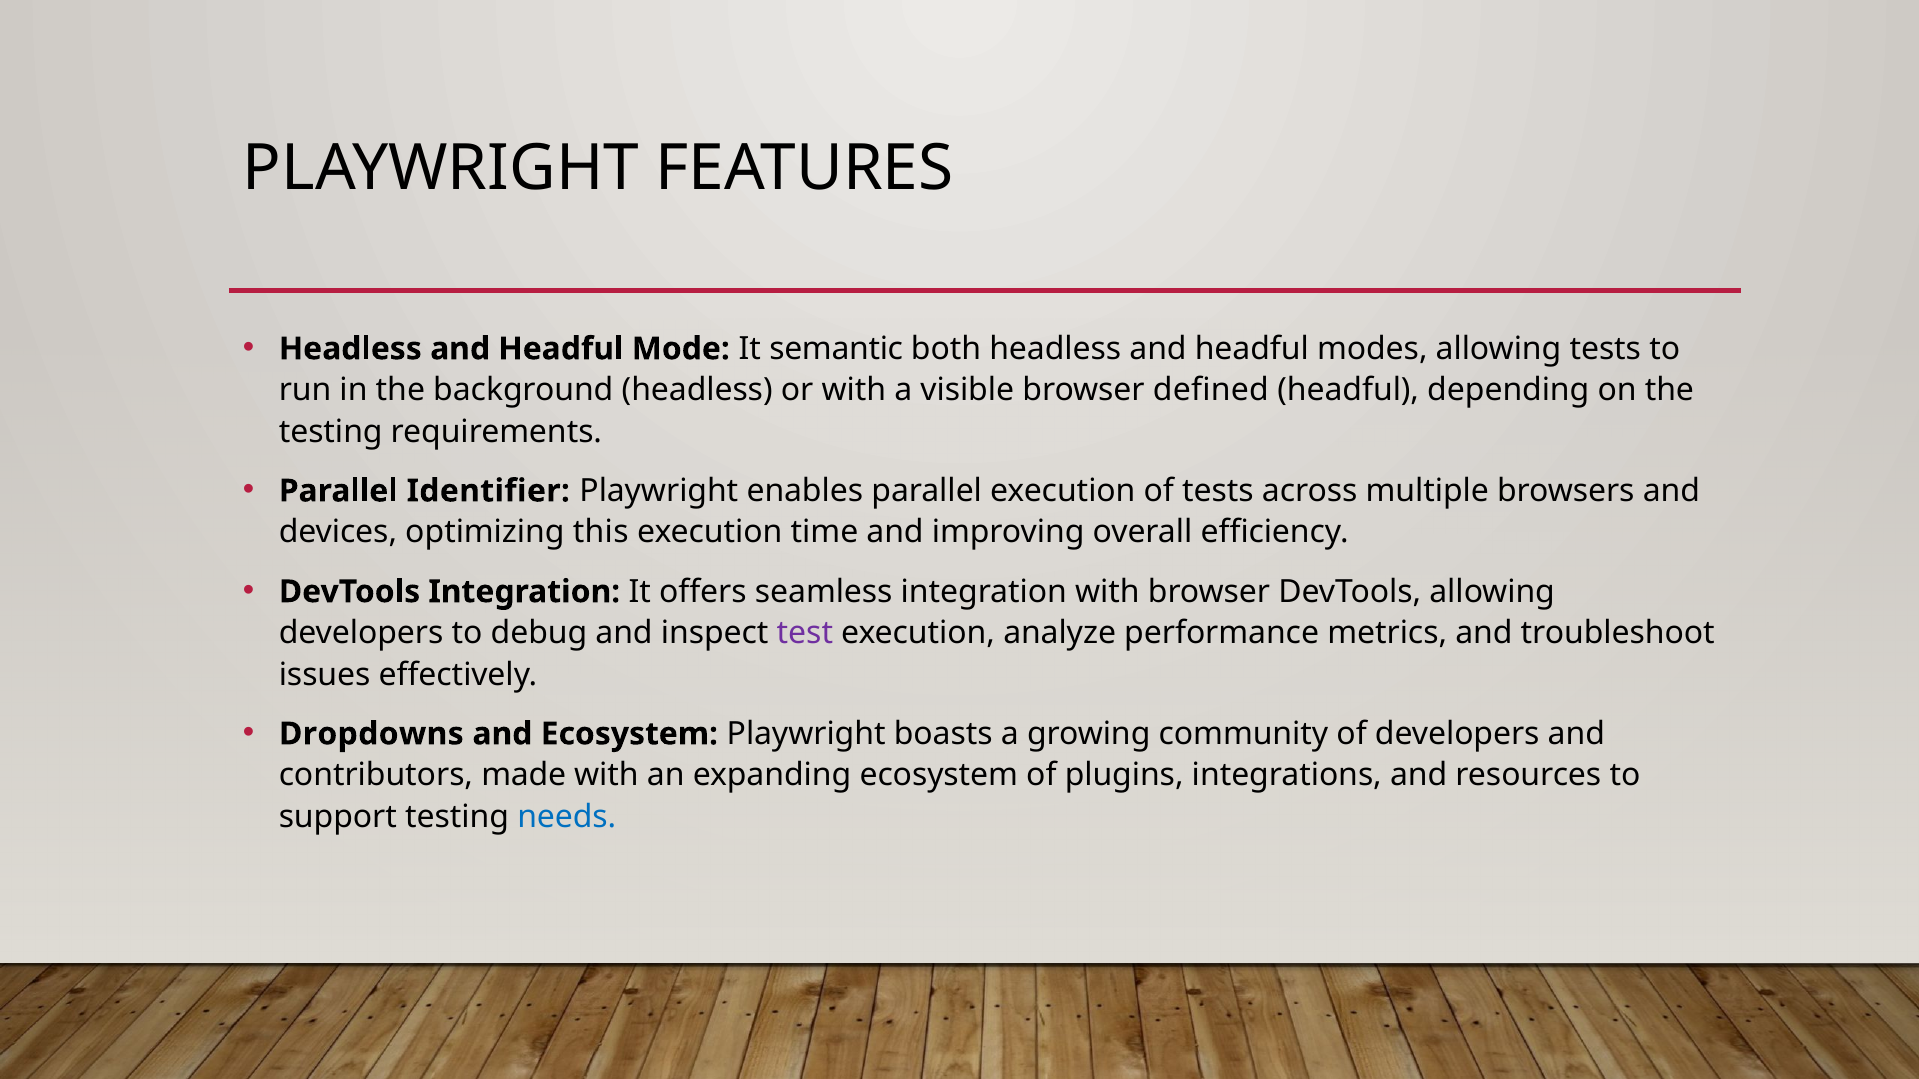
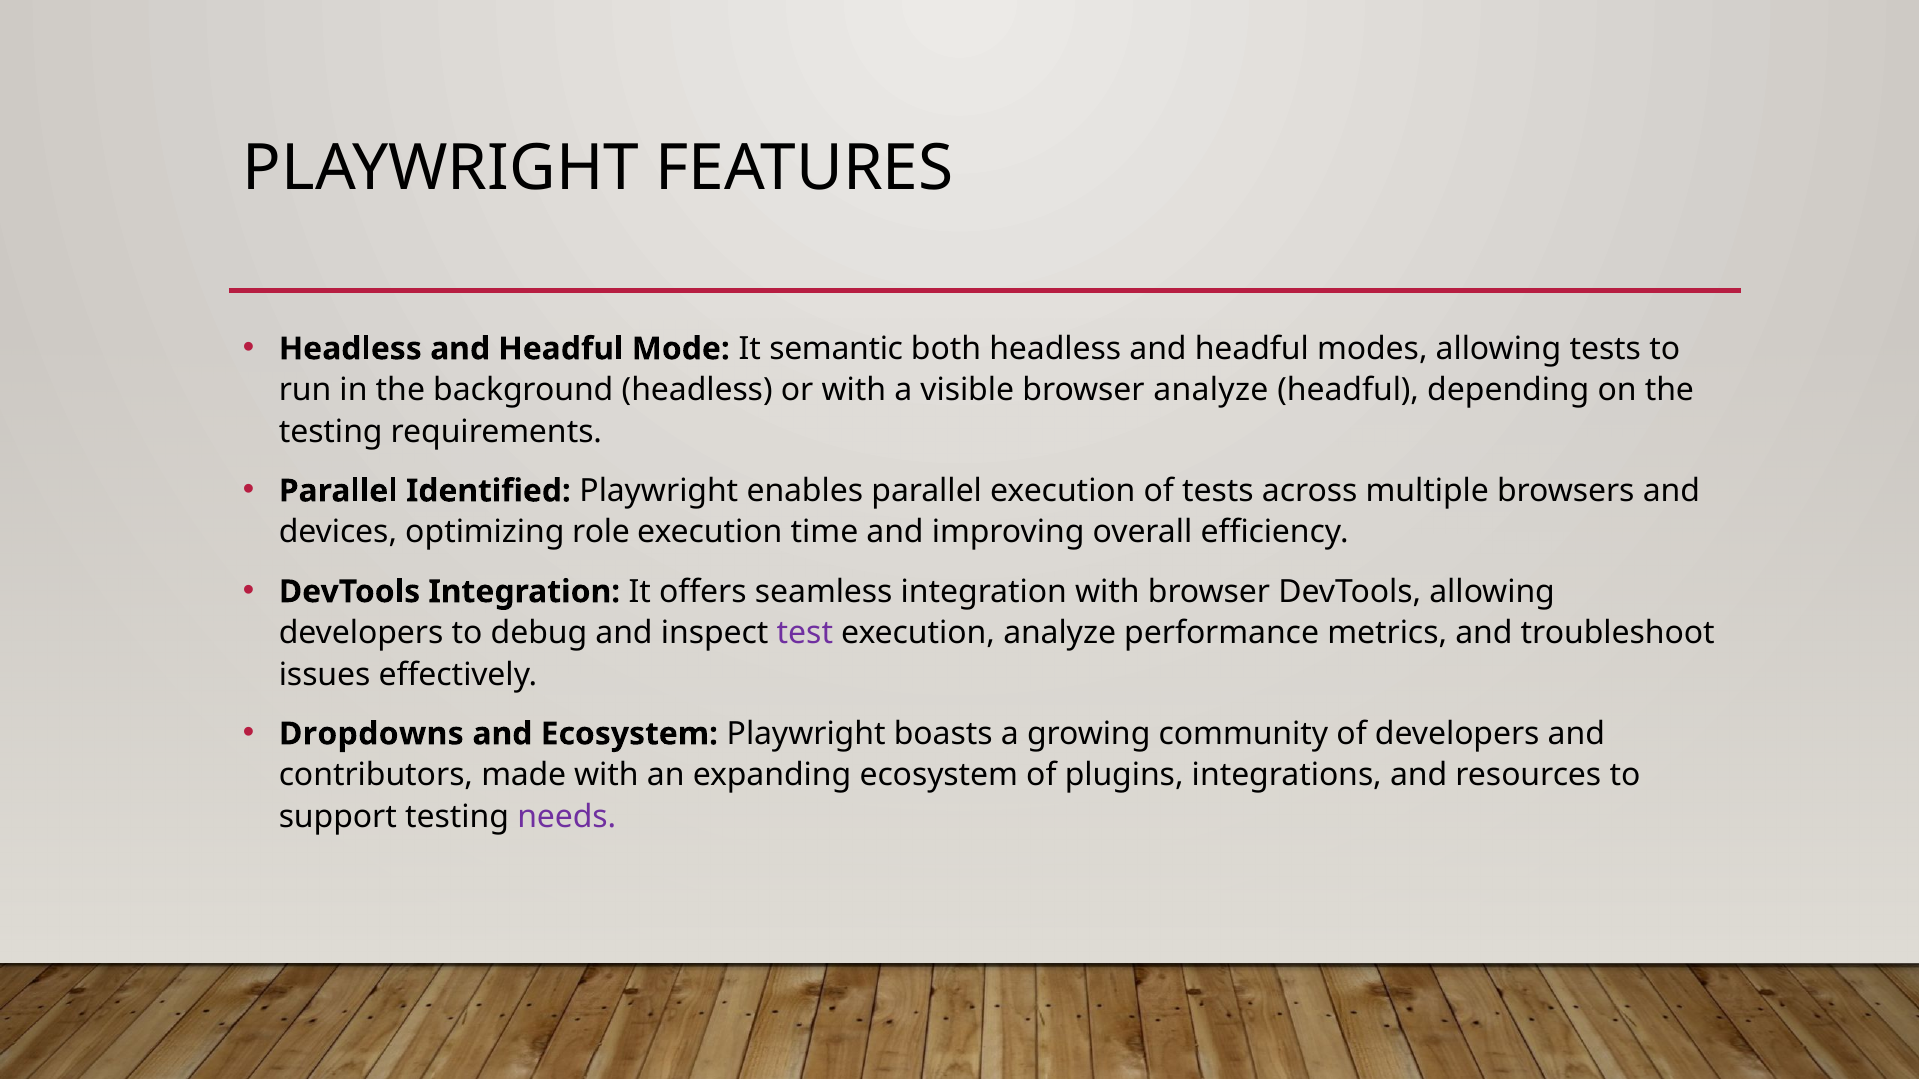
browser defined: defined -> analyze
Identifier: Identifier -> Identified
this: this -> role
needs colour: blue -> purple
